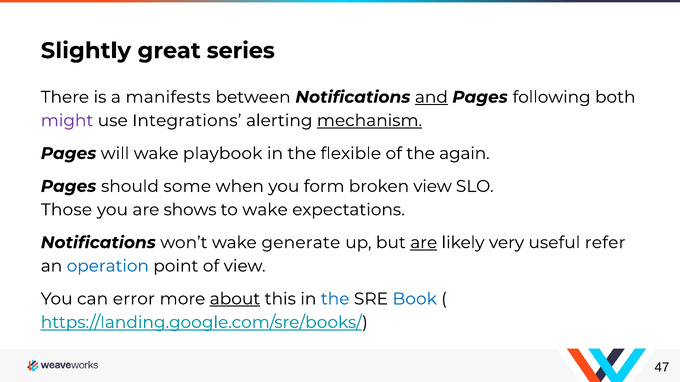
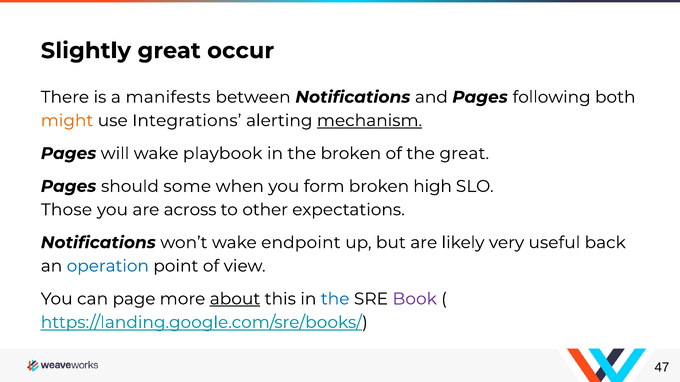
series: series -> occur
and underline: present -> none
might colour: purple -> orange
the flexible: flexible -> broken
the again: again -> great
broken view: view -> high
shows: shows -> across
to wake: wake -> other
generate: generate -> endpoint
are at (424, 243) underline: present -> none
refer: refer -> back
error: error -> page
Book colour: blue -> purple
